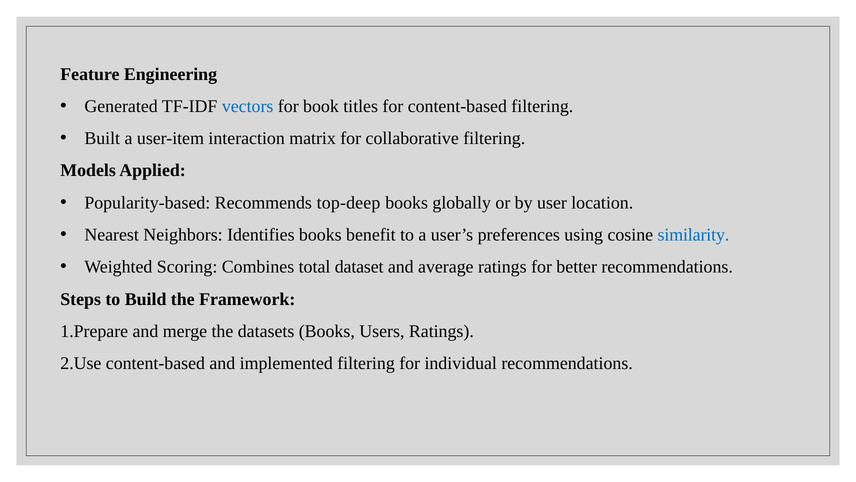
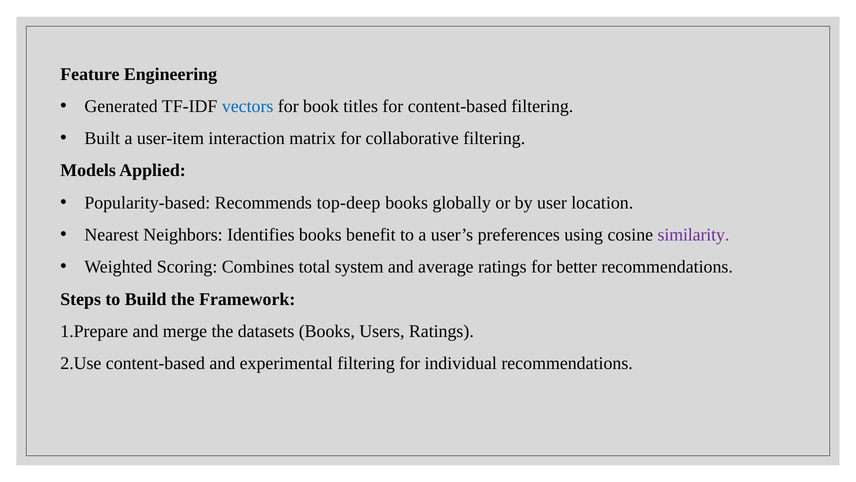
similarity colour: blue -> purple
dataset: dataset -> system
implemented: implemented -> experimental
